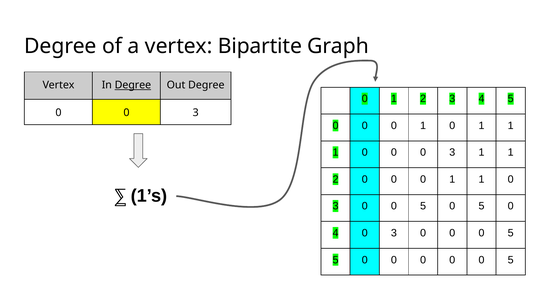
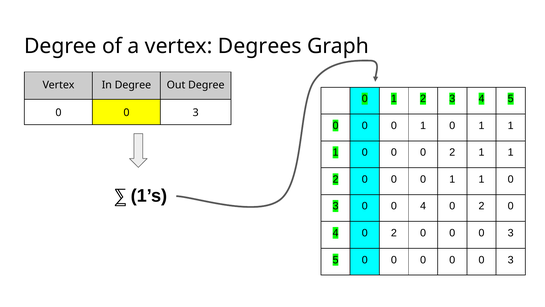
Bipartite: Bipartite -> Degrees
Degree at (133, 85) underline: present -> none
0 0 0 3: 3 -> 2
3 0 0 5: 5 -> 4
5 at (481, 206): 5 -> 2
3 at (394, 233): 3 -> 2
5 at (511, 233): 5 -> 3
5 at (511, 259): 5 -> 3
